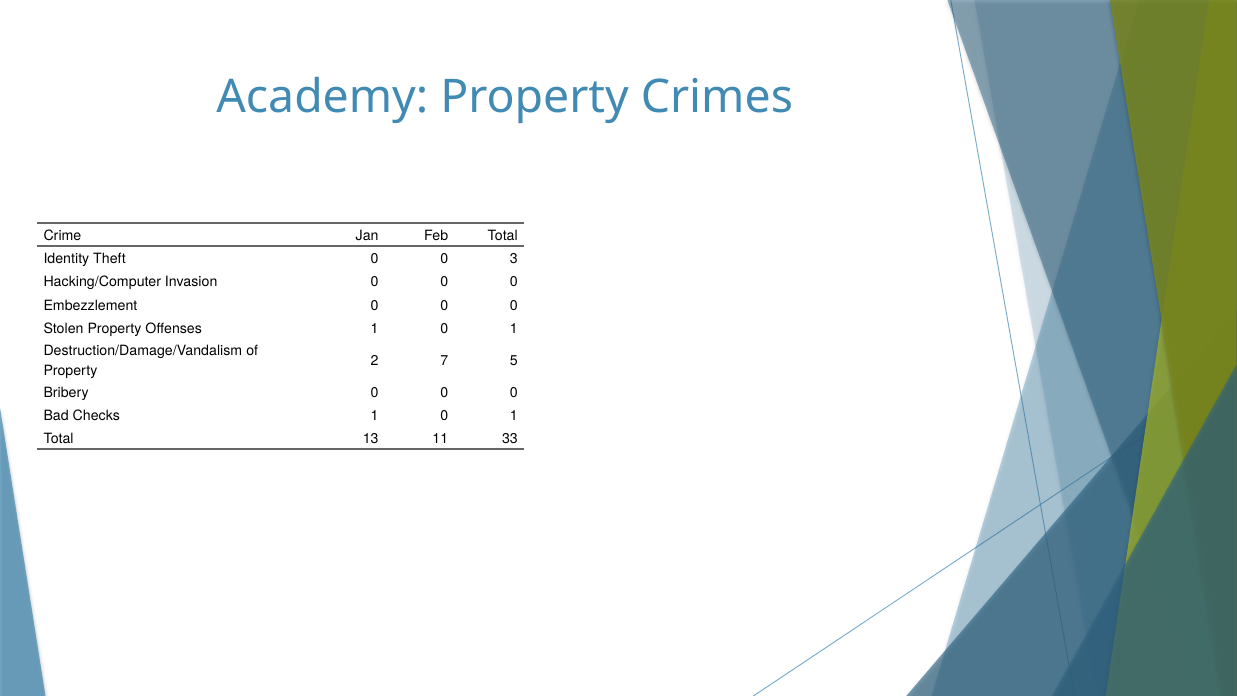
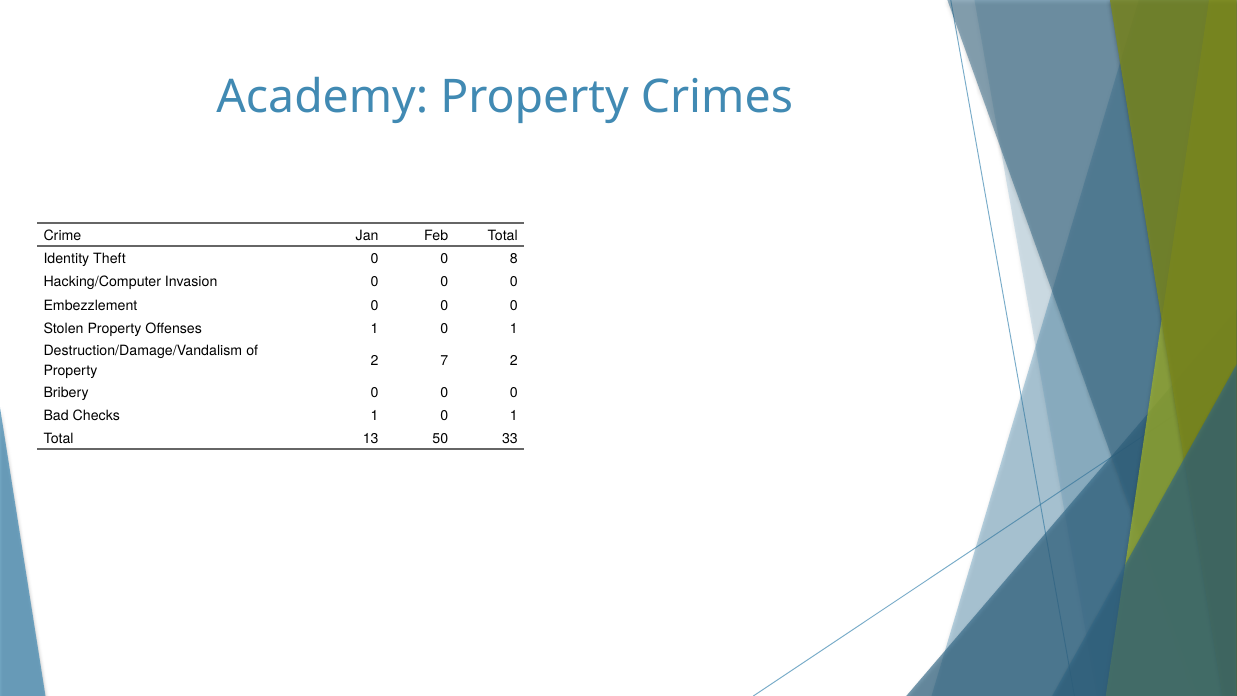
3: 3 -> 8
7 5: 5 -> 2
11: 11 -> 50
